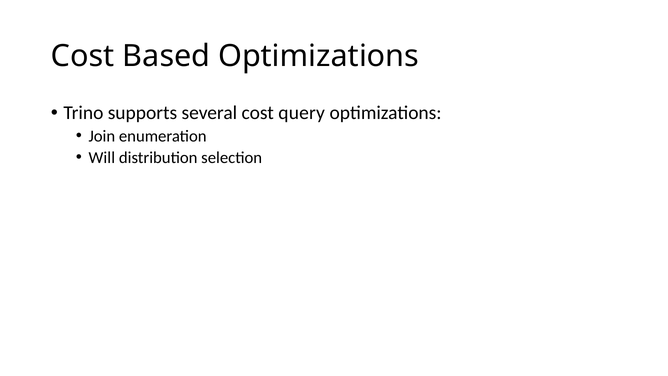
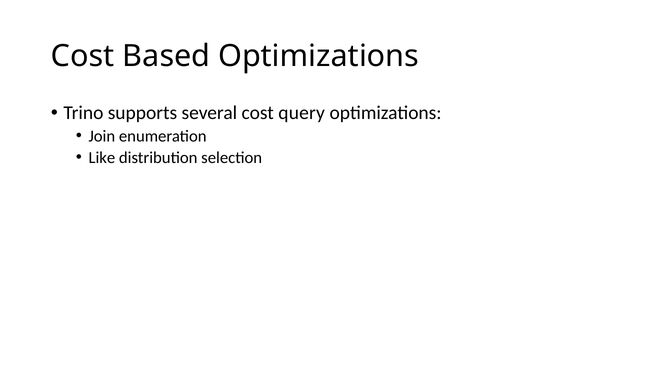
Will: Will -> Like
